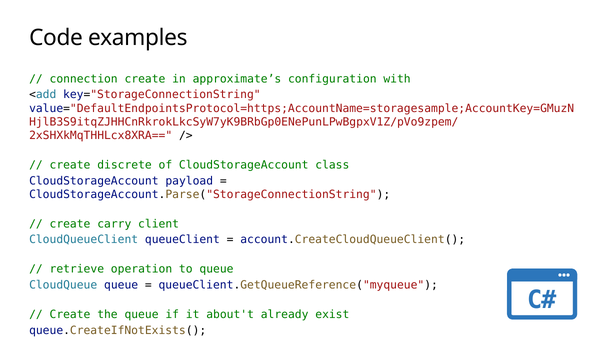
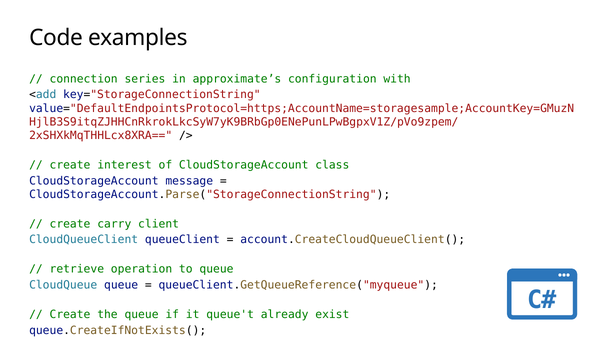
connection create: create -> series
discrete: discrete -> interest
payload: payload -> message
about't: about't -> queue't
